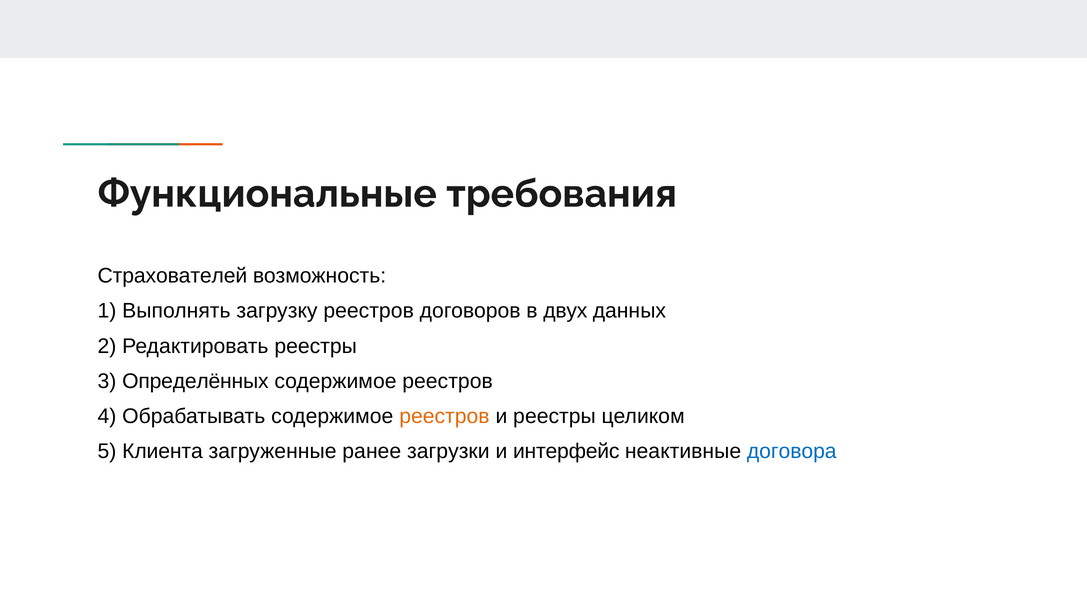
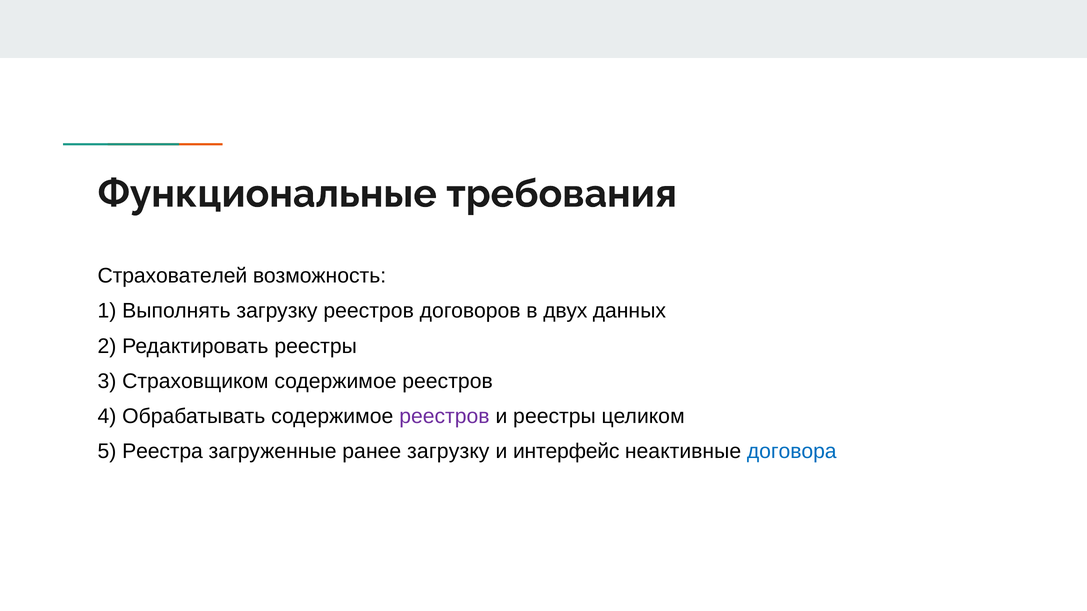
Определённых: Определённых -> Страховщиком
реестров at (444, 417) colour: orange -> purple
Клиента: Клиента -> Реестра
ранее загрузки: загрузки -> загрузку
